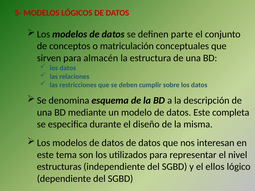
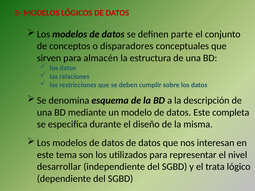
matriculación: matriculación -> disparadores
estructuras: estructuras -> desarrollar
ellos: ellos -> trata
